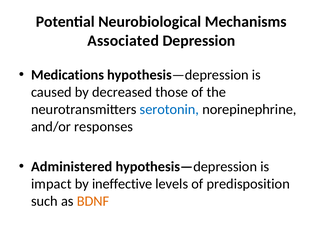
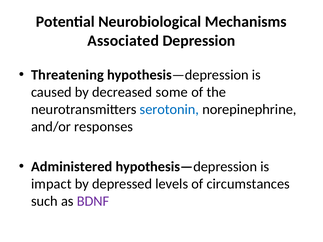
Medications: Medications -> Threatening
those: those -> some
ineffective: ineffective -> depressed
predisposition: predisposition -> circumstances
BDNF colour: orange -> purple
